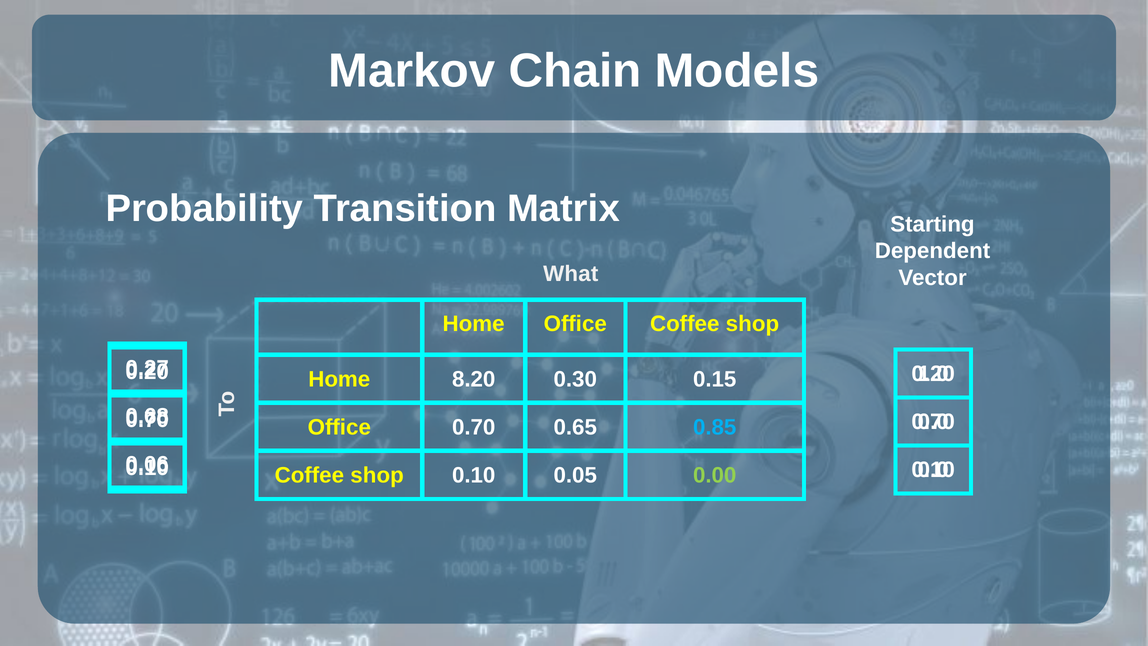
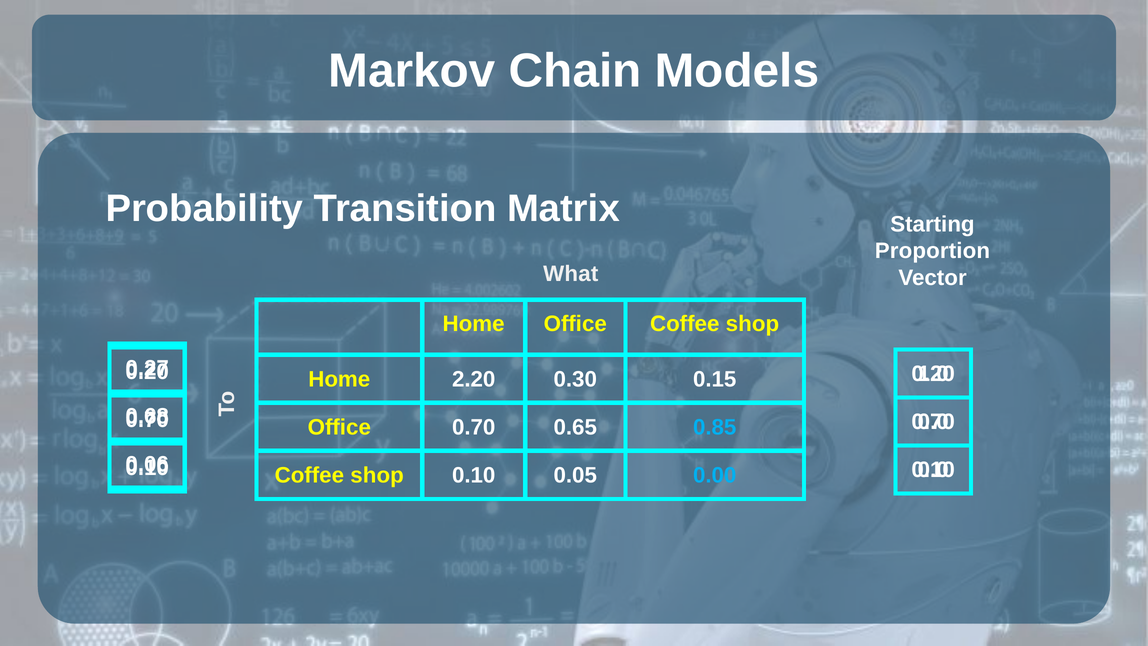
Dependent: Dependent -> Proportion
8.20: 8.20 -> 2.20
0.00 colour: light green -> light blue
